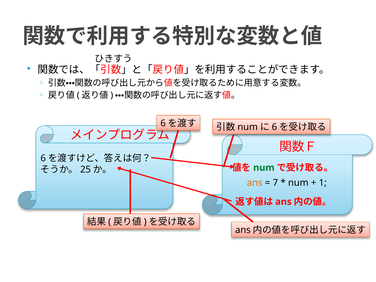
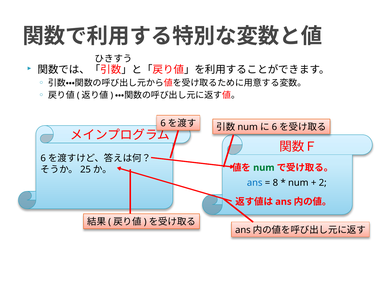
ans at (255, 183) colour: orange -> blue
7: 7 -> 8
1: 1 -> 2
